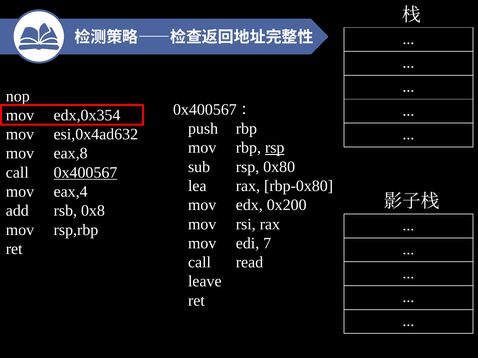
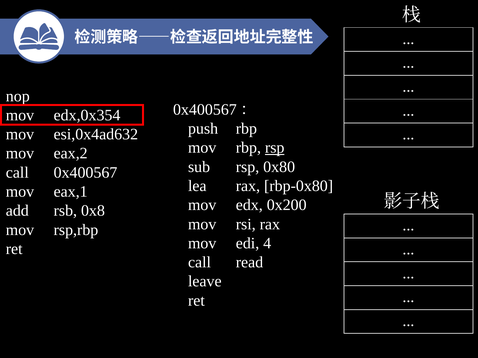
eax,8: eax,8 -> eax,2
0x400567 underline: present -> none
eax,4: eax,4 -> eax,1
7: 7 -> 4
